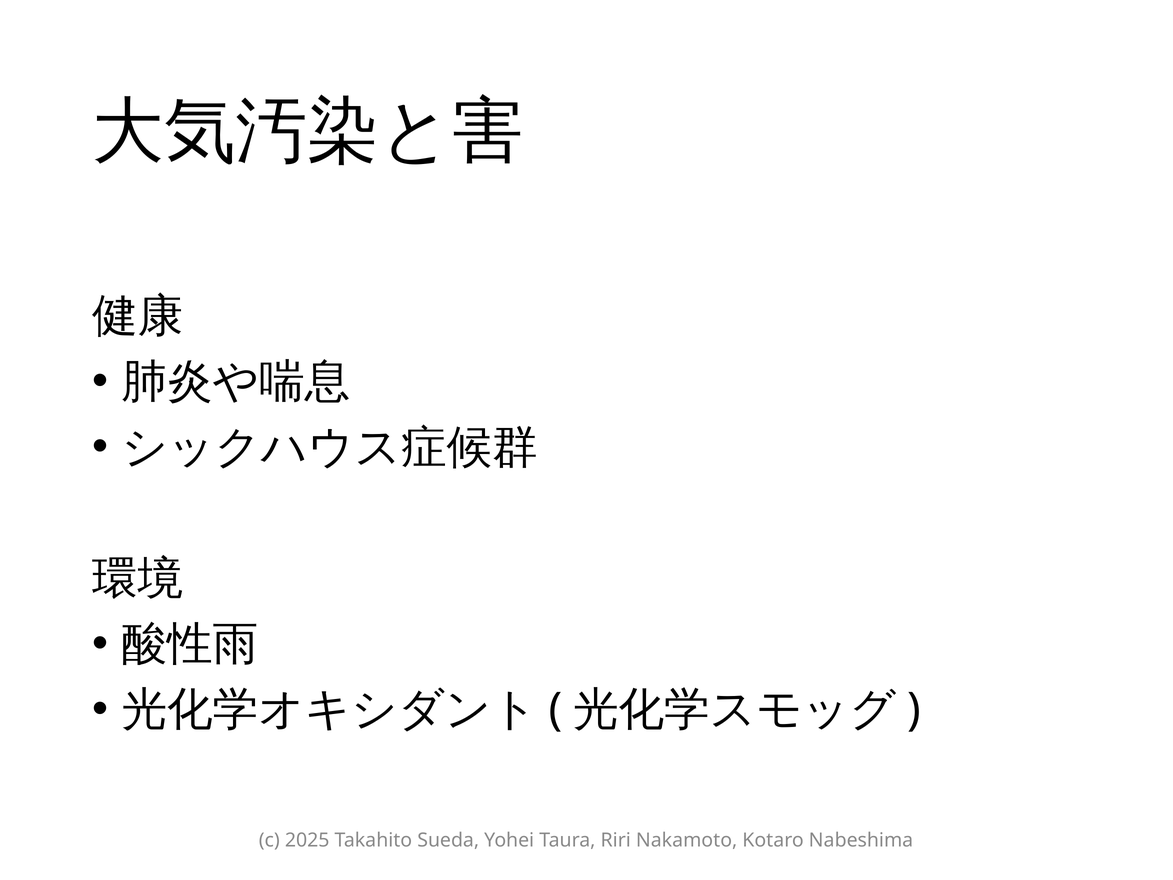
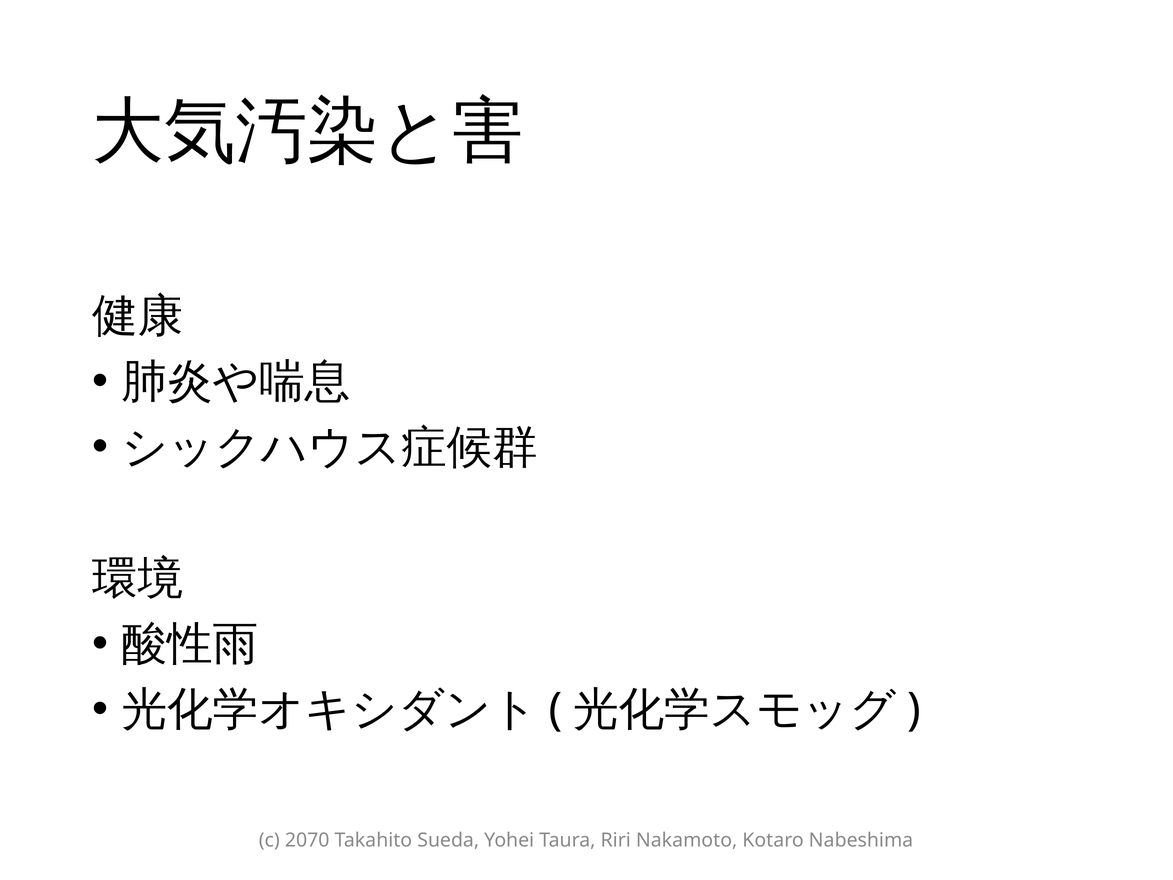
2025: 2025 -> 2070
